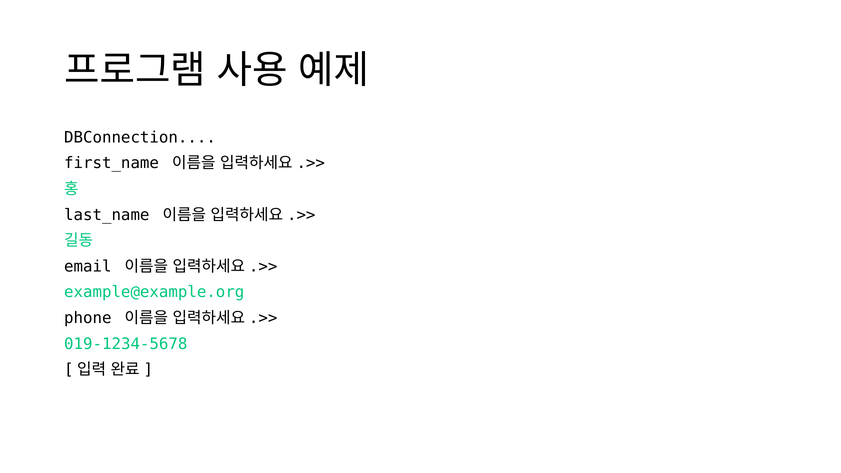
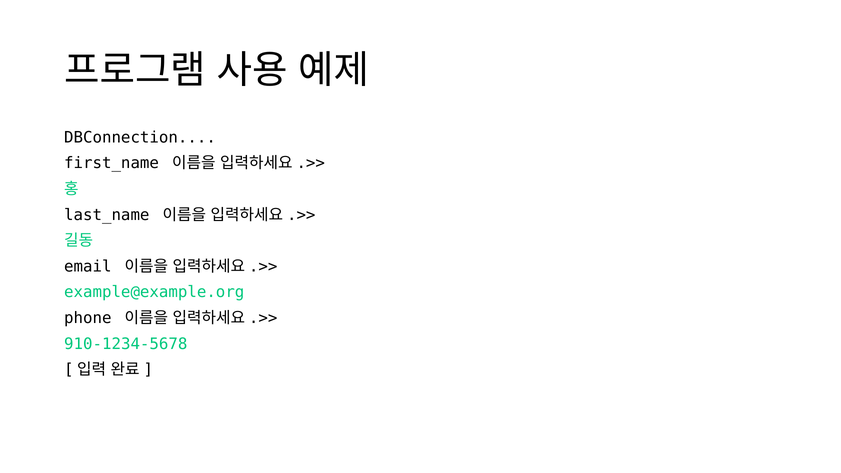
019-1234-5678: 019-1234-5678 -> 910-1234-5678
